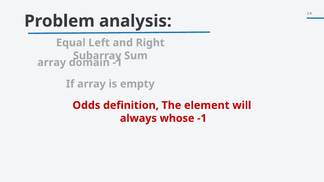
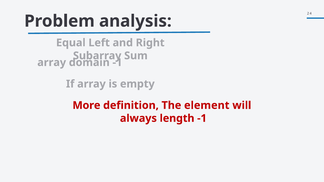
Odds: Odds -> More
whose: whose -> length
